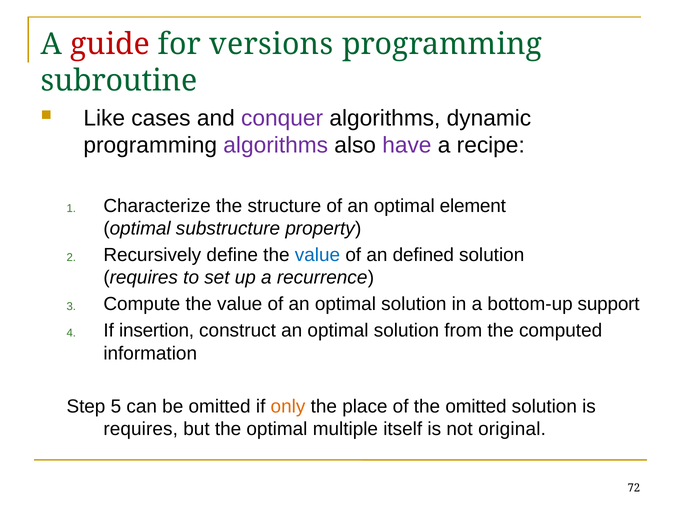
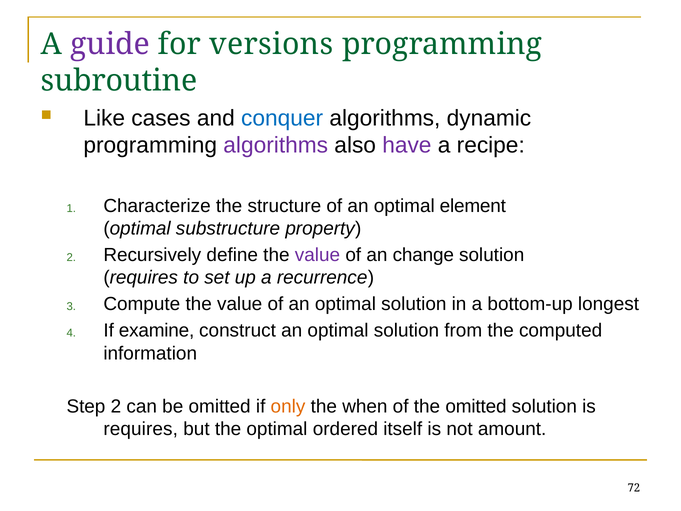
guide colour: red -> purple
conquer colour: purple -> blue
value at (317, 255) colour: blue -> purple
defined: defined -> change
support: support -> longest
insertion: insertion -> examine
Step 5: 5 -> 2
place: place -> when
multiple: multiple -> ordered
original: original -> amount
